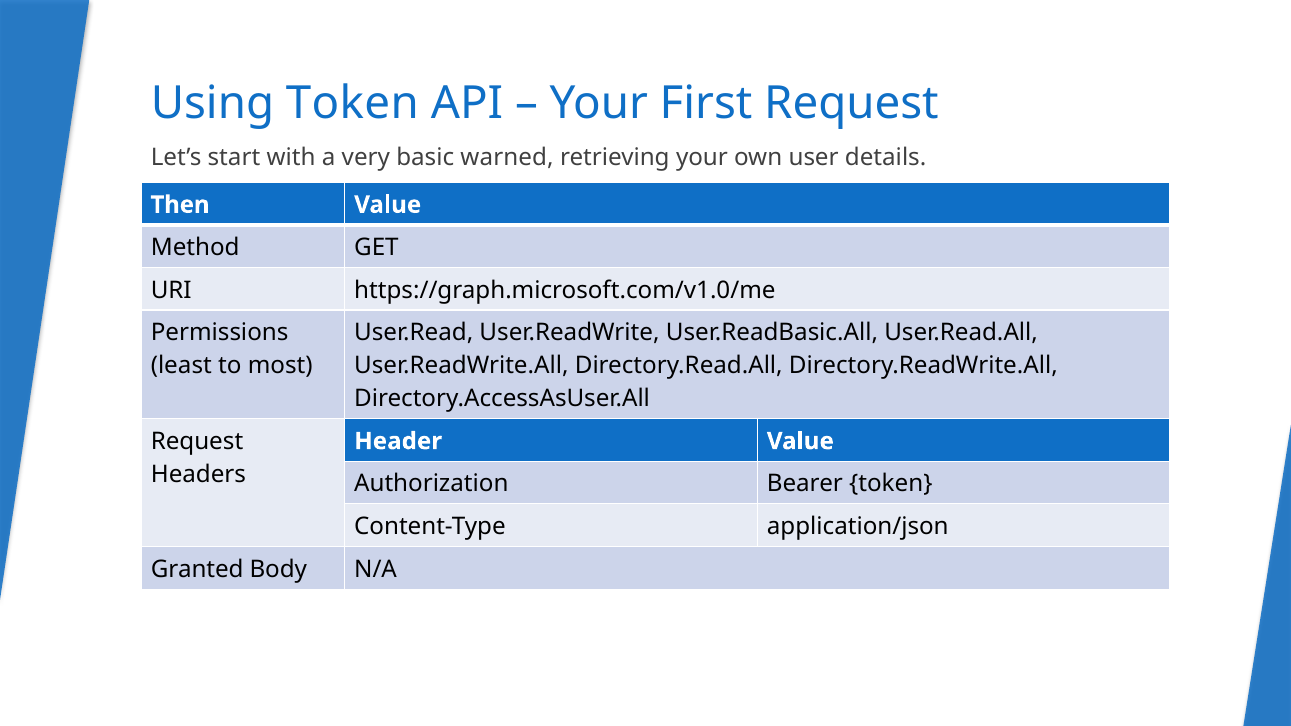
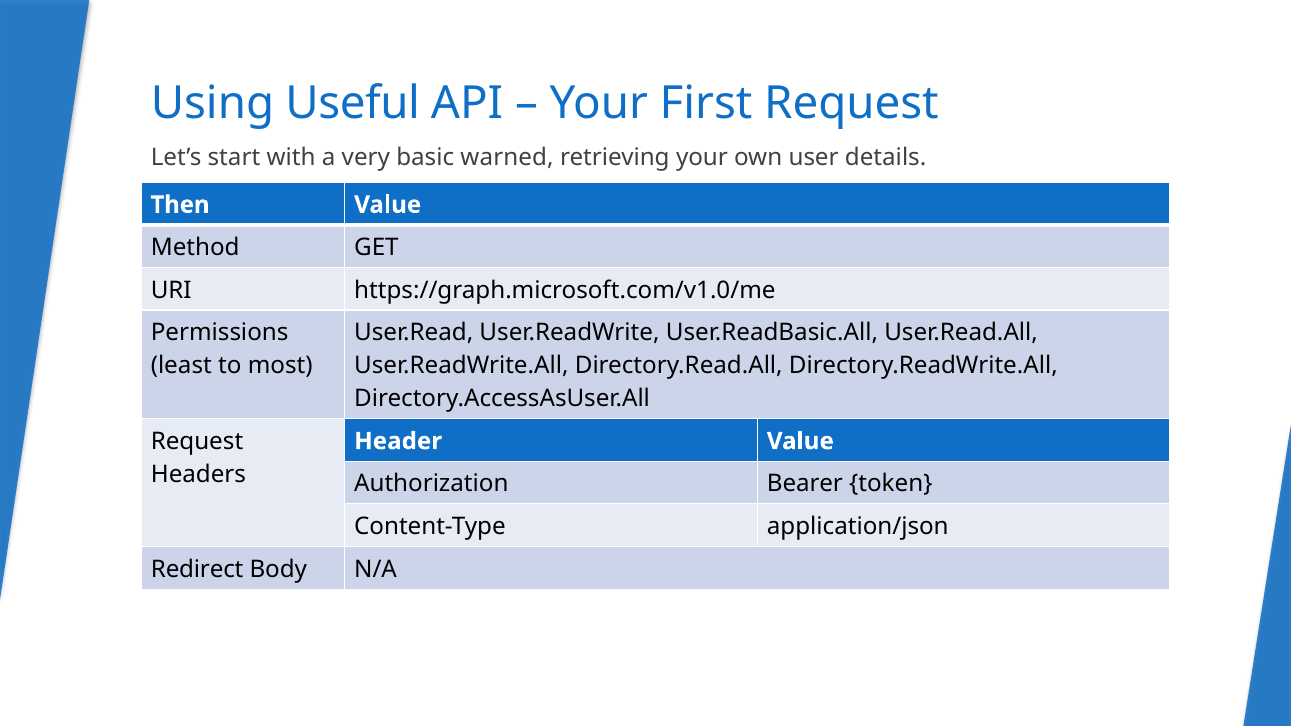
Using Token: Token -> Useful
Granted: Granted -> Redirect
